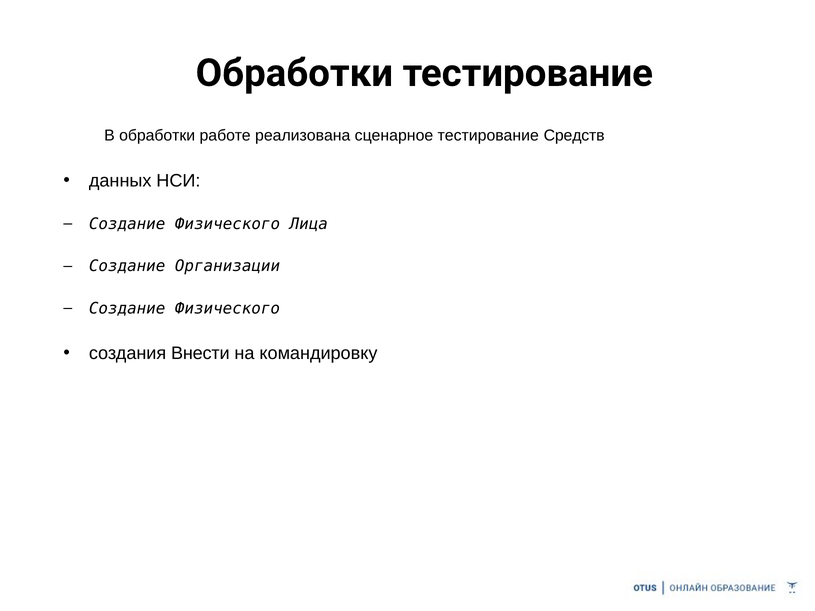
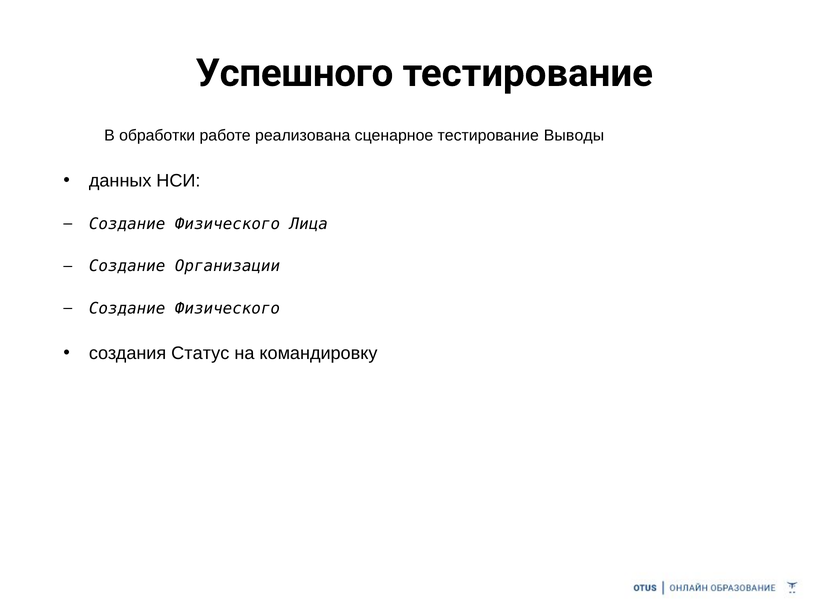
Обработки at (294, 73): Обработки -> Успешного
Средств: Средств -> Выводы
Внести: Внести -> Статус
